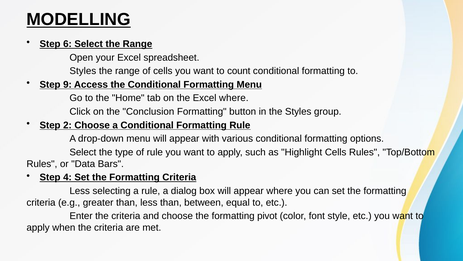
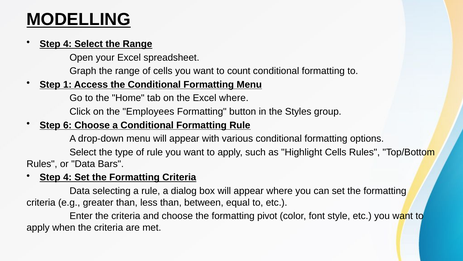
6 at (67, 44): 6 -> 4
Styles at (83, 71): Styles -> Graph
9: 9 -> 1
Conclusion: Conclusion -> Employees
2: 2 -> 6
Less at (80, 191): Less -> Data
